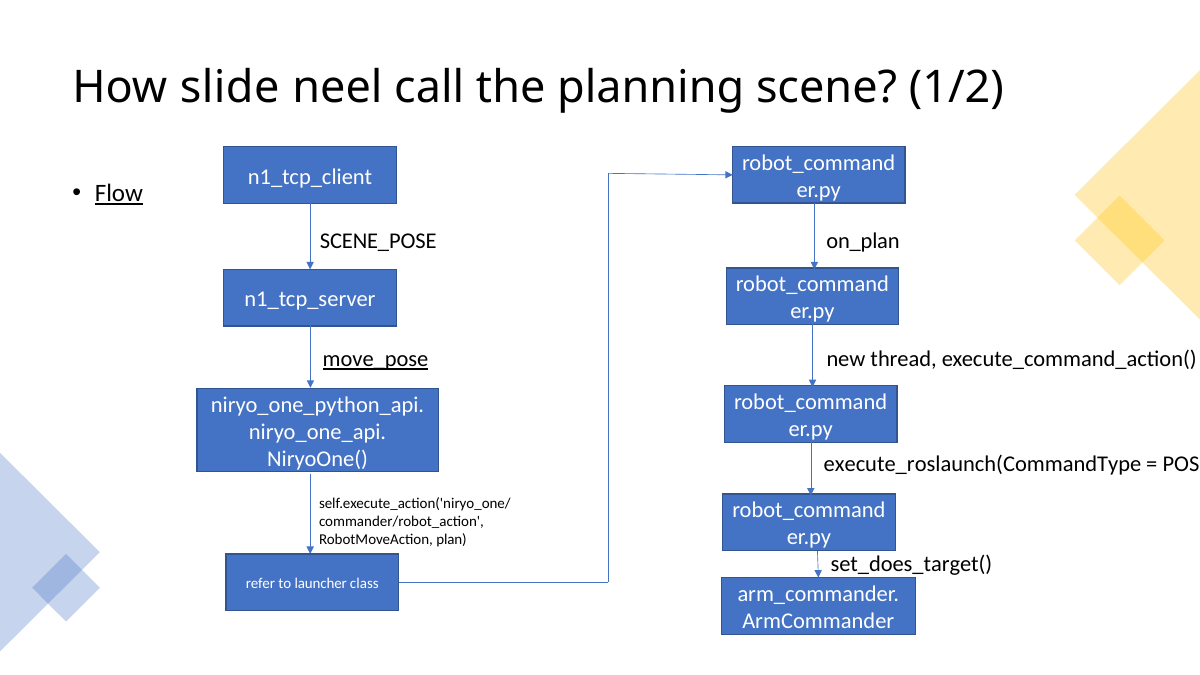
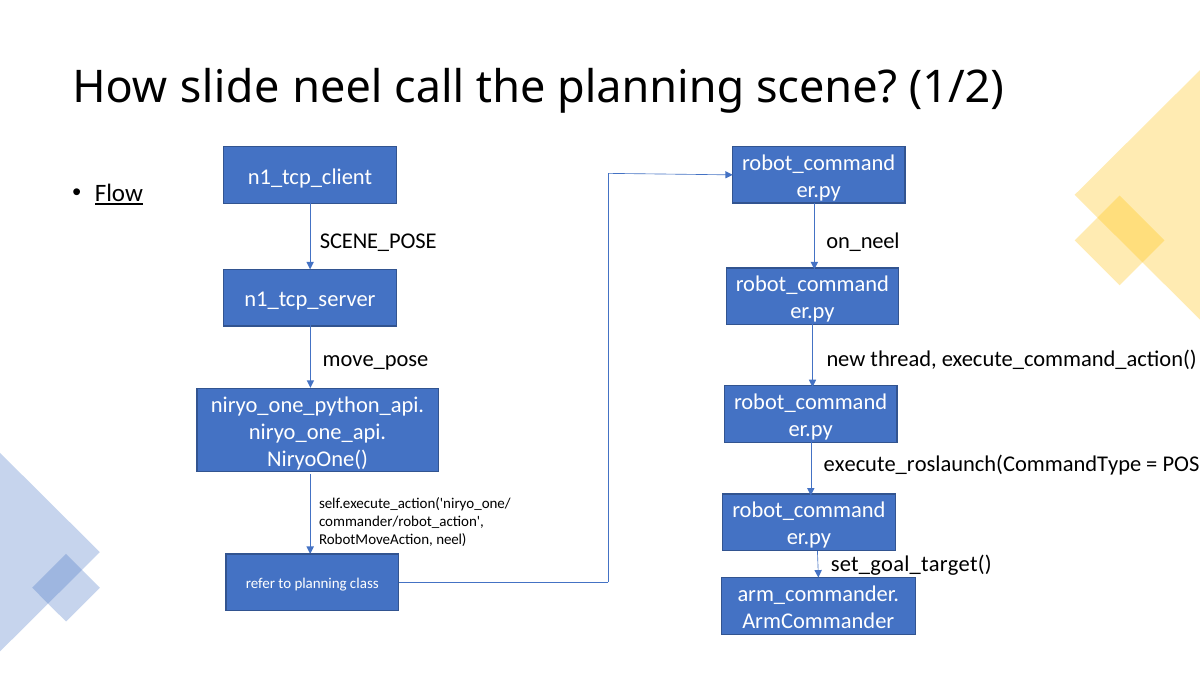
on_plan: on_plan -> on_neel
move_pose underline: present -> none
RobotMoveAction plan: plan -> neel
set_does_target(: set_does_target( -> set_goal_target(
to launcher: launcher -> planning
